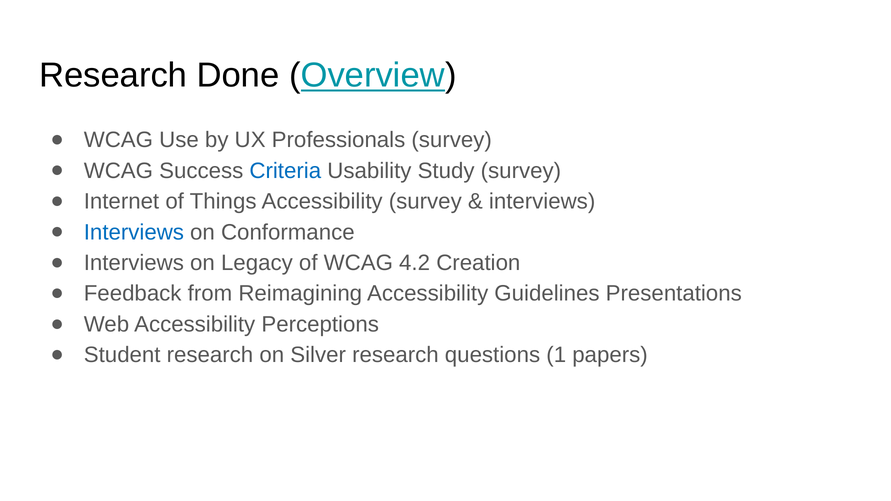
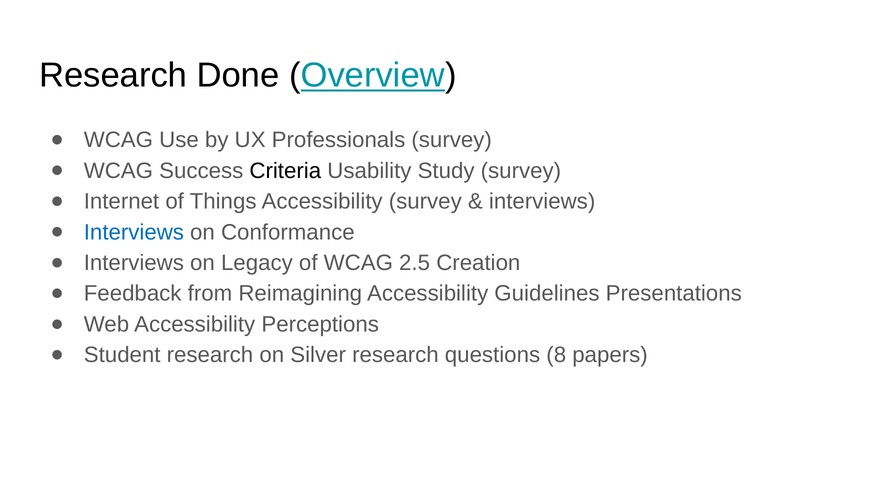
Criteria colour: blue -> black
4.2: 4.2 -> 2.5
1: 1 -> 8
